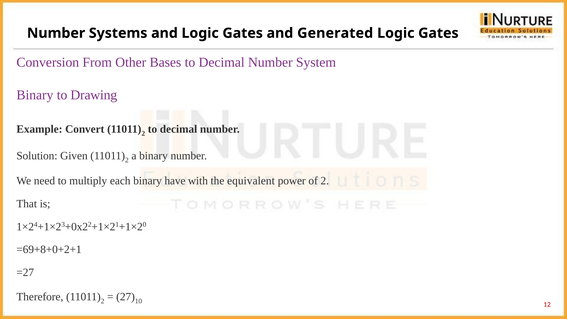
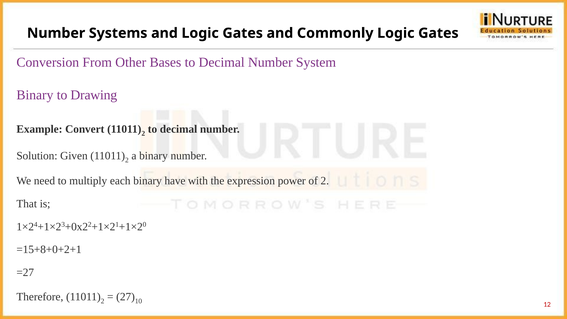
Generated: Generated -> Commonly
equivalent: equivalent -> expression
=69+8+0+2+1: =69+8+0+2+1 -> =15+8+0+2+1
